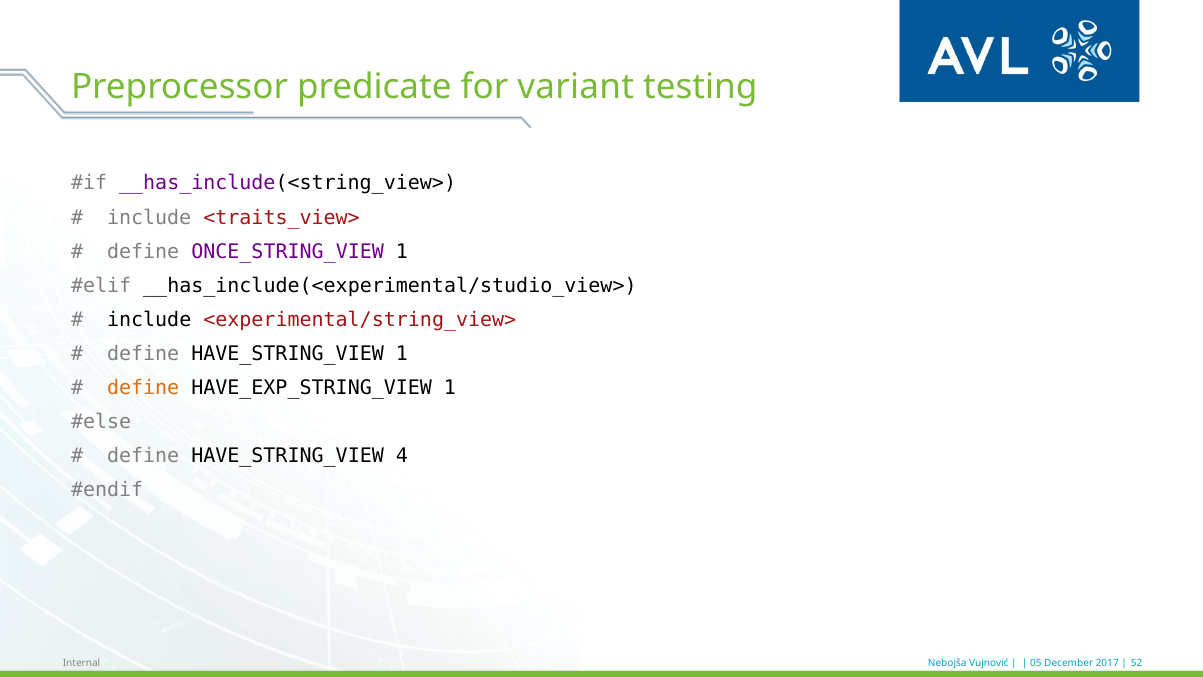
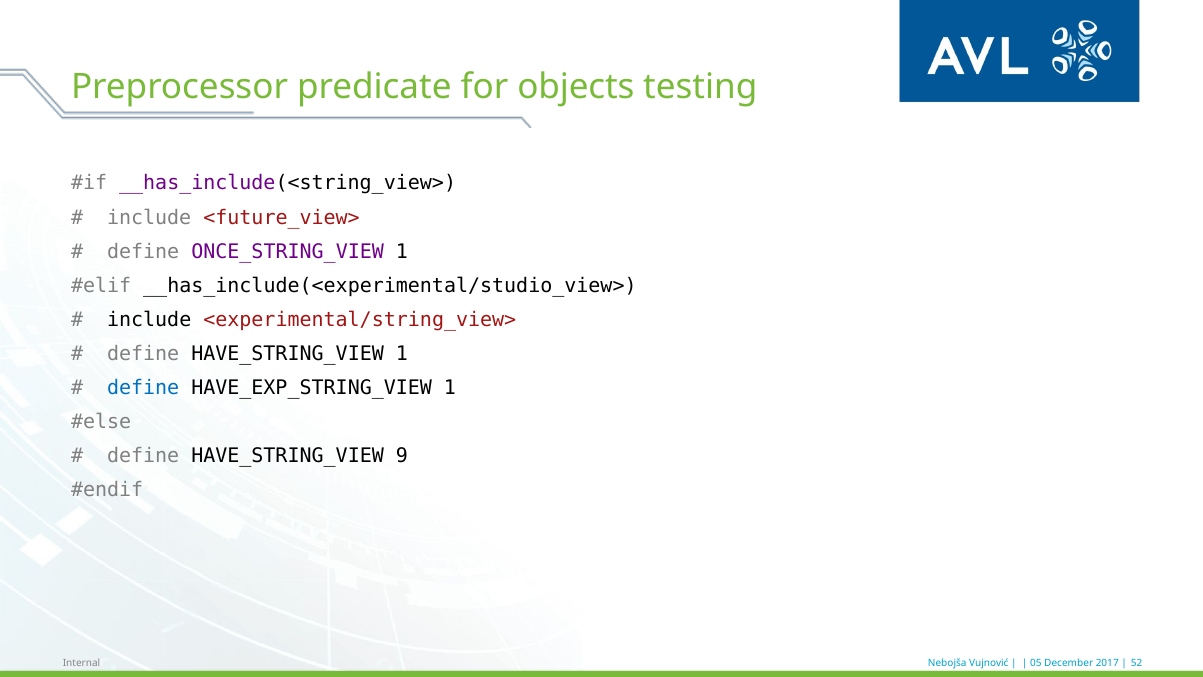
variant: variant -> objects
<traits_view>: <traits_view> -> <future_view>
define at (143, 388) colour: orange -> blue
4: 4 -> 9
